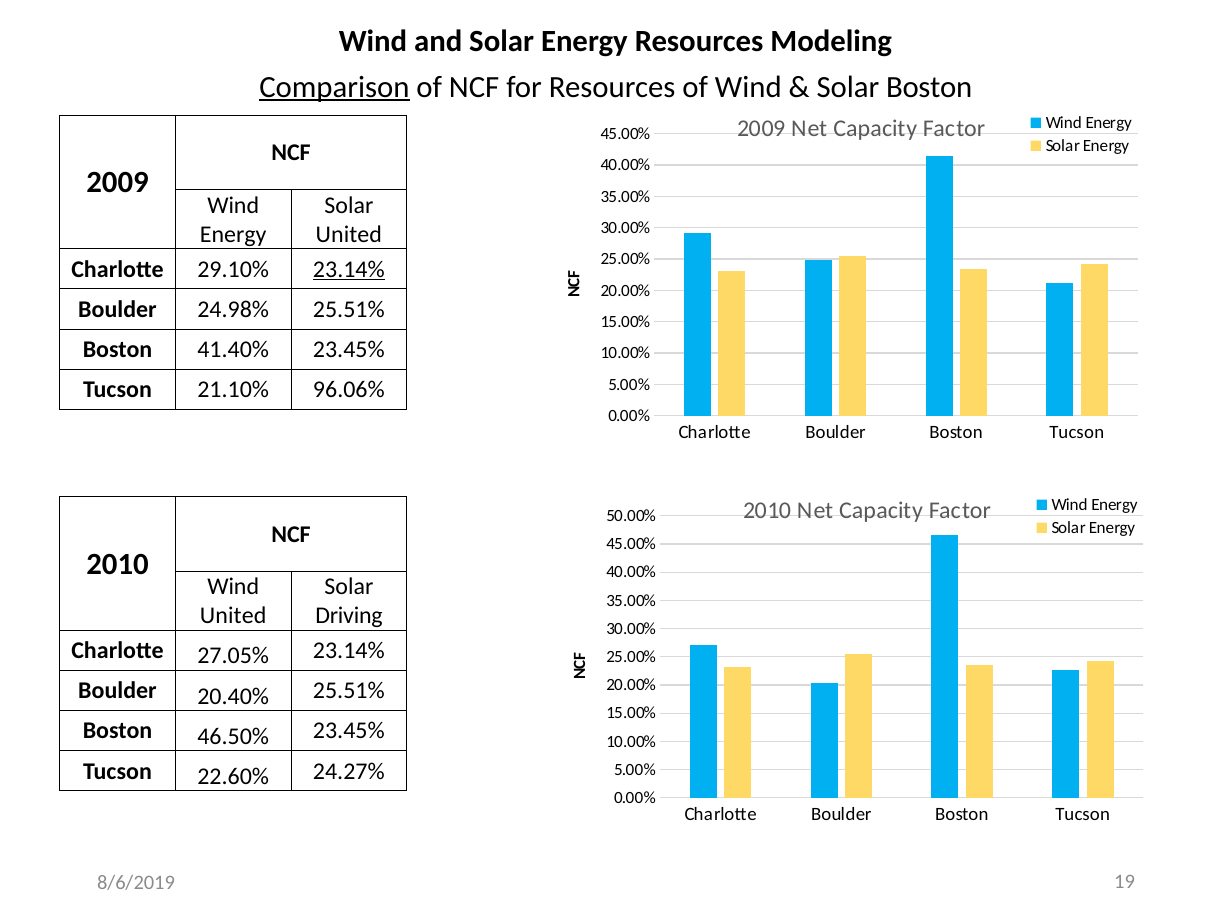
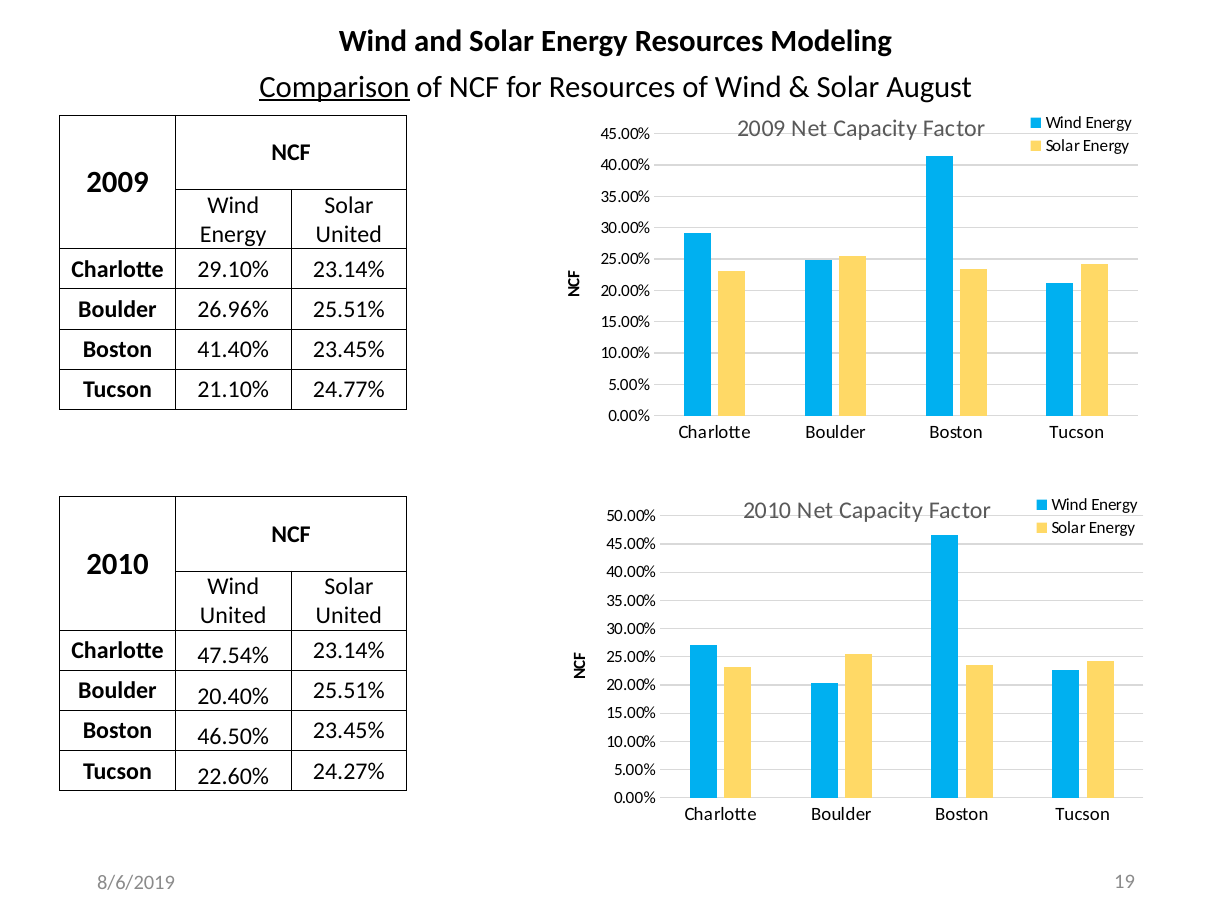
Solar Boston: Boston -> August
23.14% at (349, 269) underline: present -> none
24.98%: 24.98% -> 26.96%
96.06%: 96.06% -> 24.77%
Driving at (349, 616): Driving -> United
27.05%: 27.05% -> 47.54%
